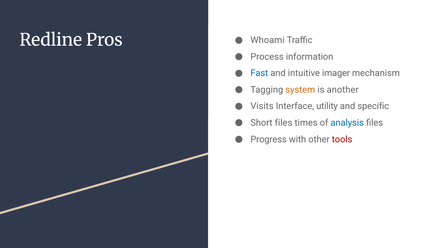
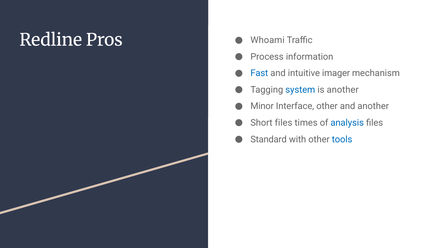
system colour: orange -> blue
Visits: Visits -> Minor
Interface utility: utility -> other
and specific: specific -> another
Progress: Progress -> Standard
tools colour: red -> blue
